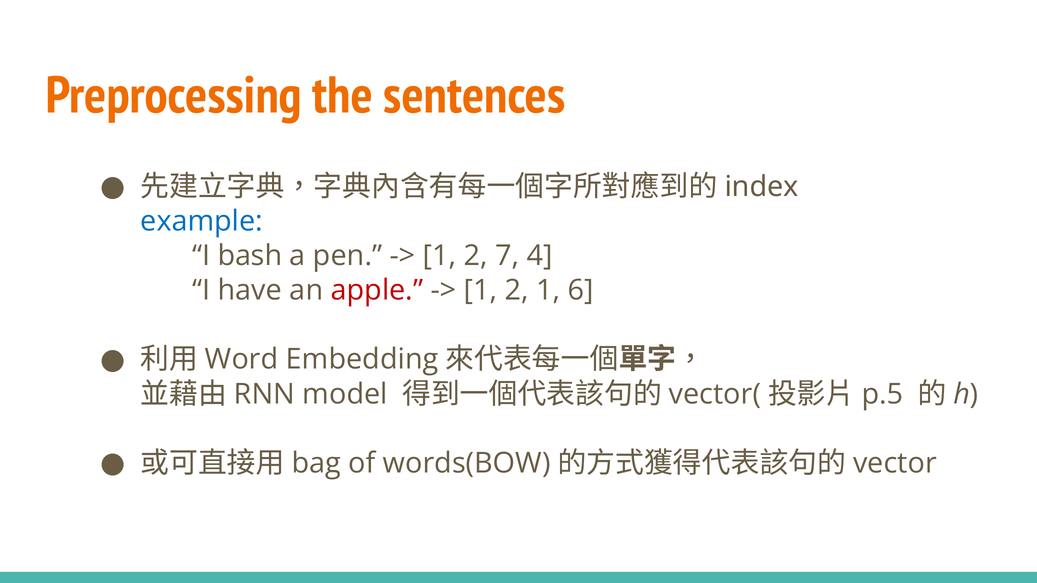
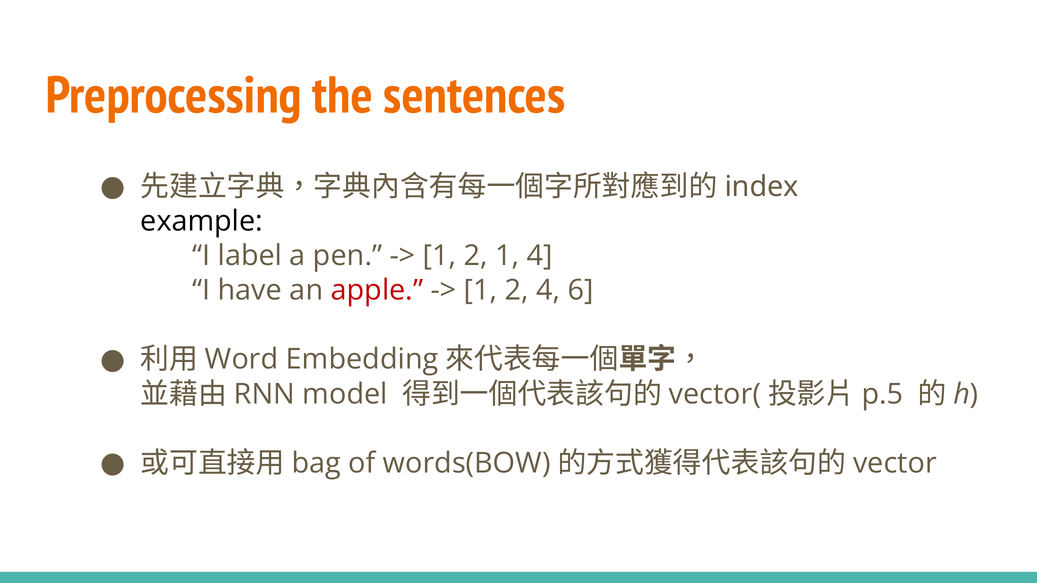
example colour: blue -> black
bash: bash -> label
2 7: 7 -> 1
2 1: 1 -> 4
